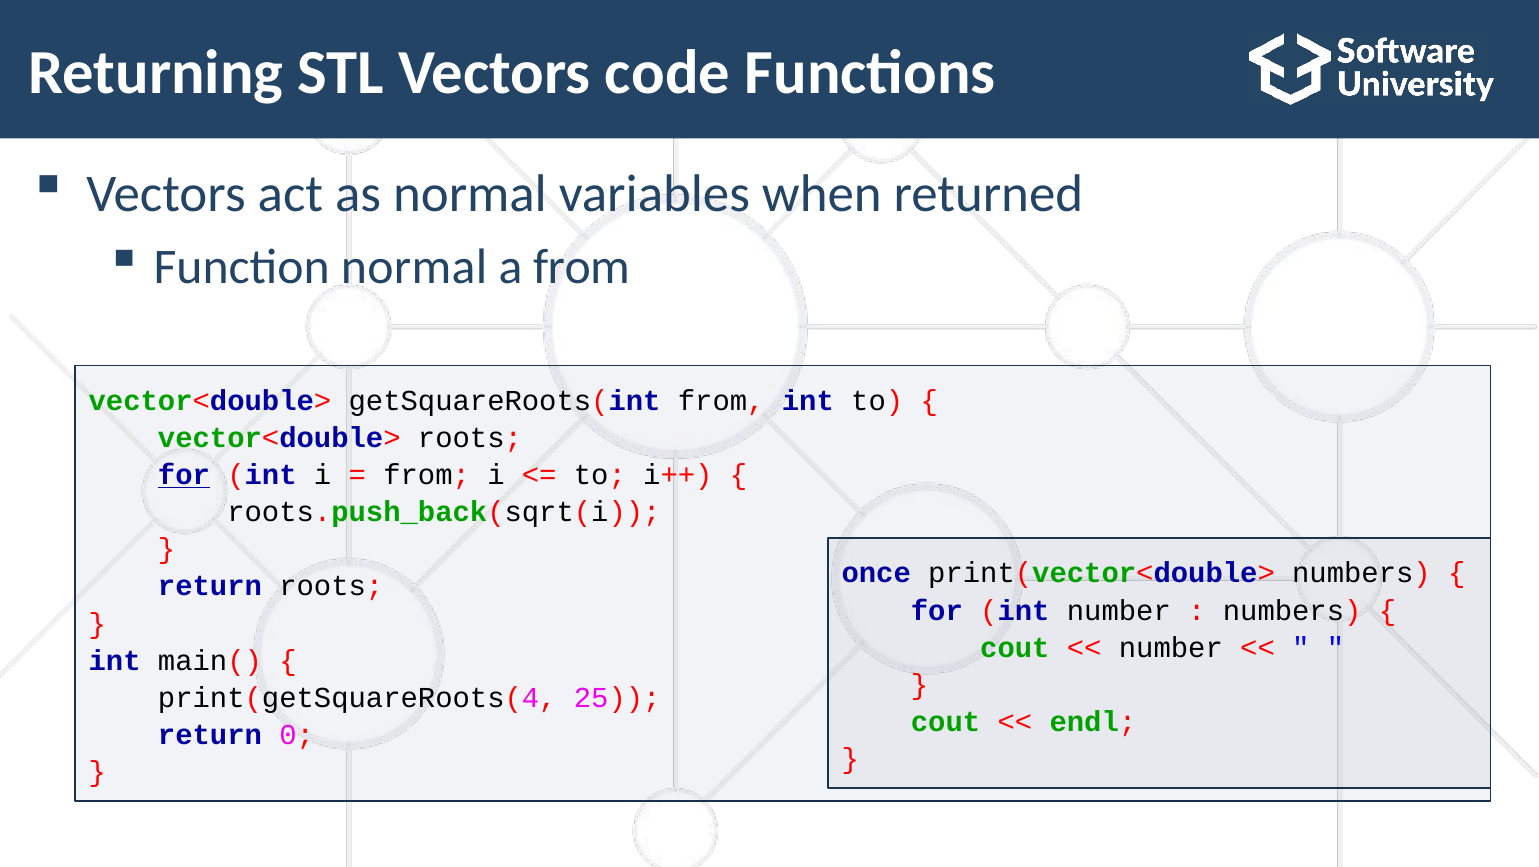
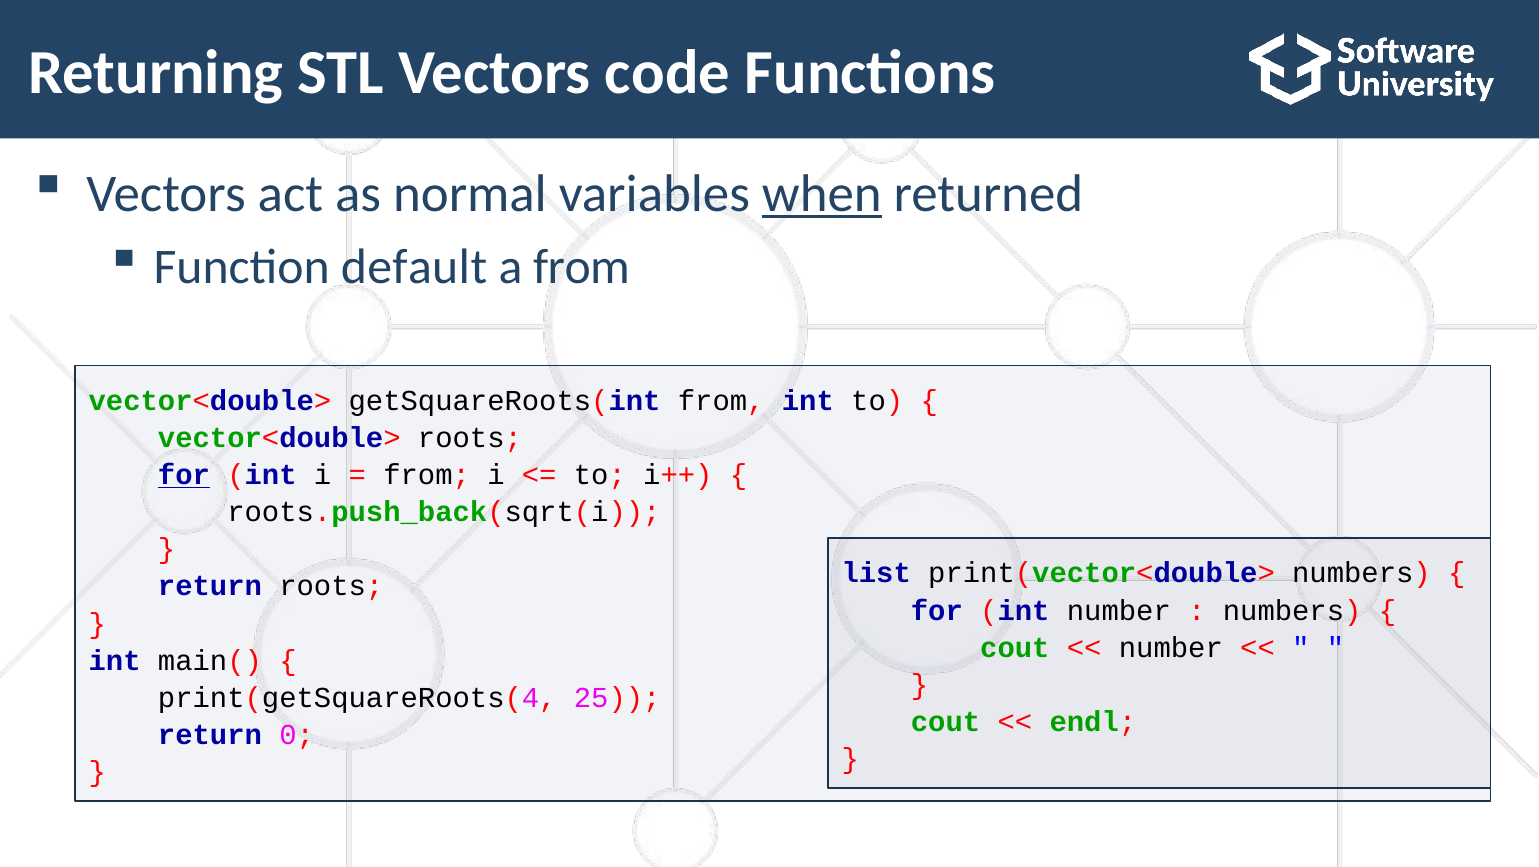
when underline: none -> present
Function normal: normal -> default
once: once -> list
